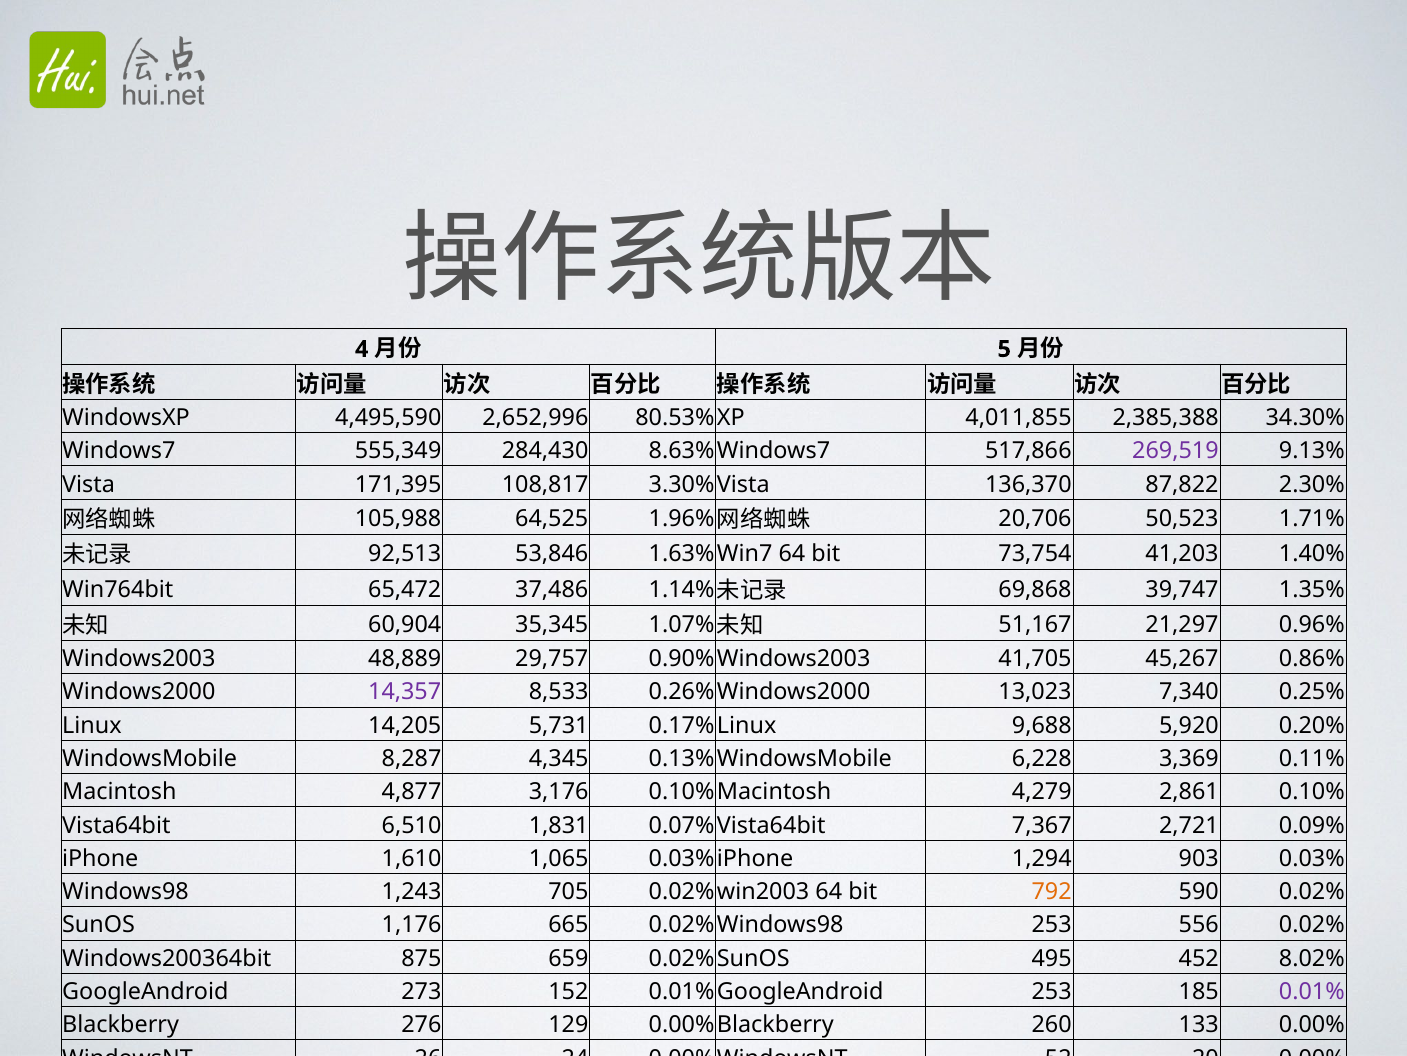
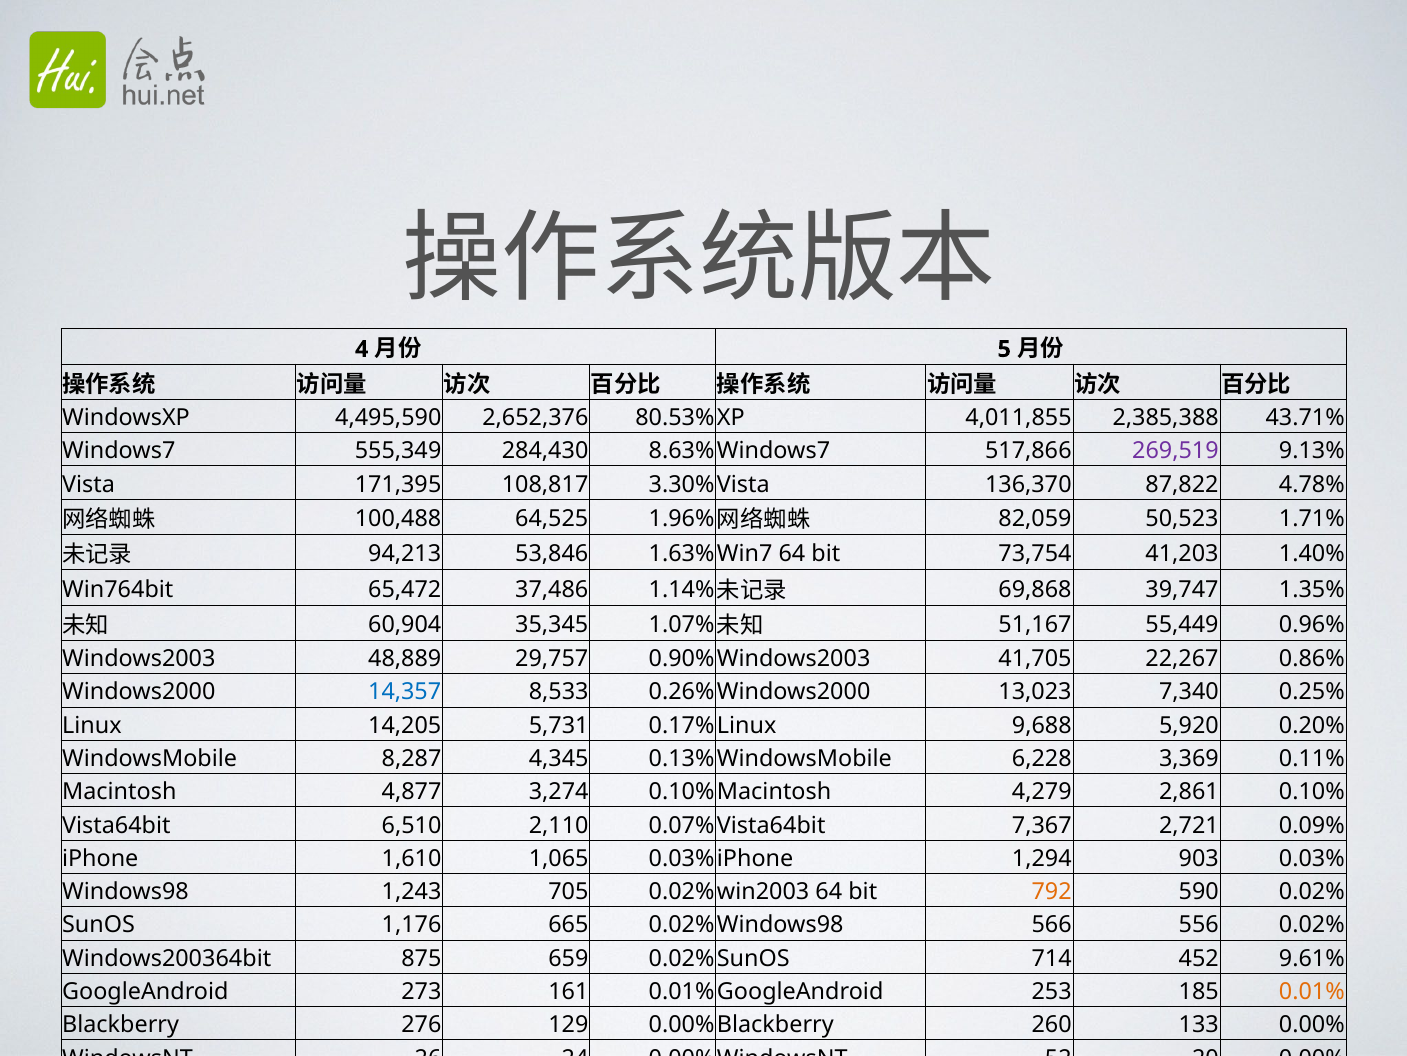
2,652,996: 2,652,996 -> 2,652,376
34.30%: 34.30% -> 43.71%
2.30%: 2.30% -> 4.78%
105,988: 105,988 -> 100,488
20,706: 20,706 -> 82,059
92,513: 92,513 -> 94,213
21,297: 21,297 -> 55,449
45,267: 45,267 -> 22,267
14,357 colour: purple -> blue
3,176: 3,176 -> 3,274
1,831: 1,831 -> 2,110
253 at (1052, 925): 253 -> 566
495: 495 -> 714
8.02%: 8.02% -> 9.61%
152: 152 -> 161
0.01% colour: purple -> orange
